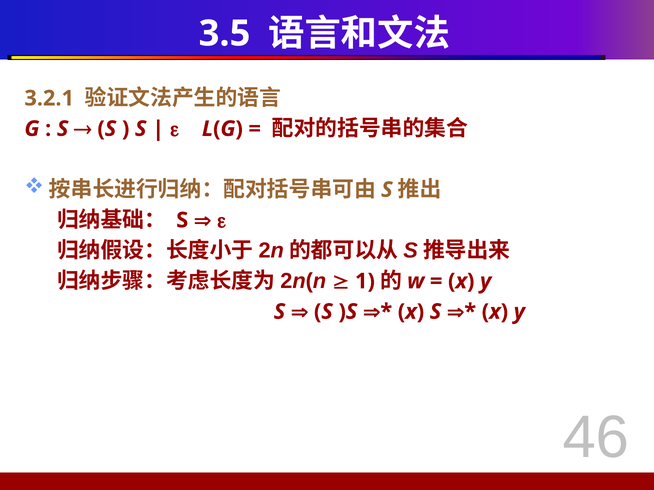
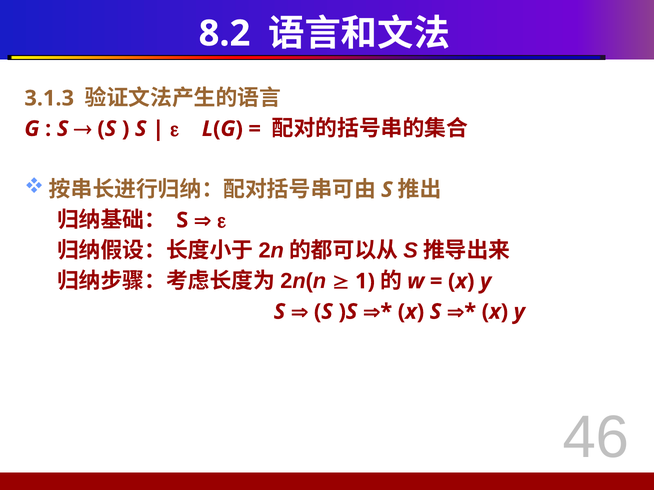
3.5: 3.5 -> 8.2
3.2.1: 3.2.1 -> 3.1.3
